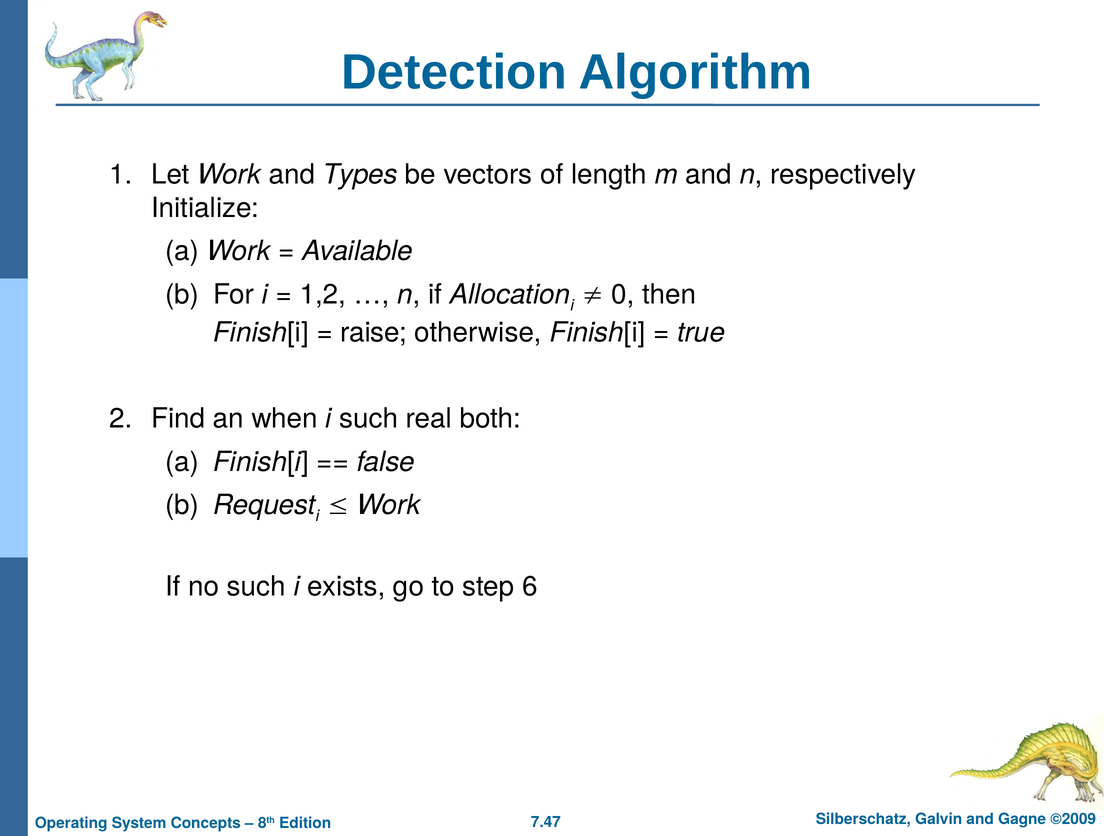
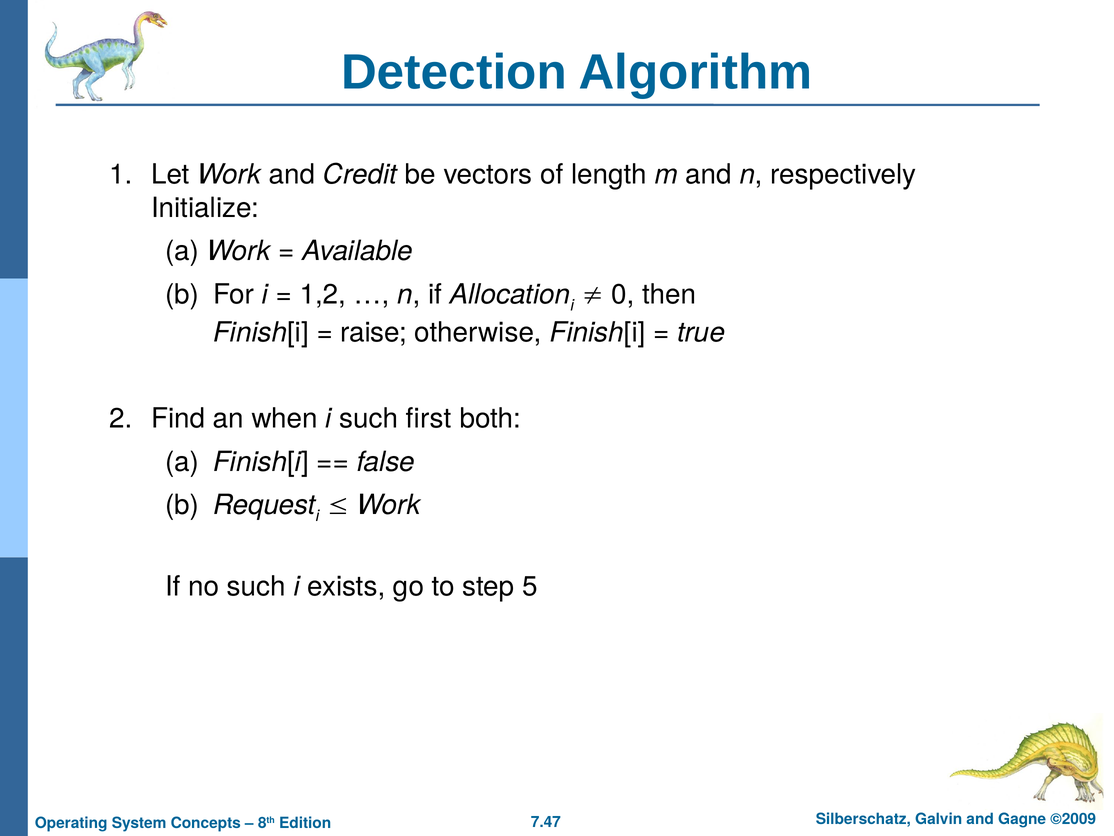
Types: Types -> Credit
real: real -> first
6: 6 -> 5
